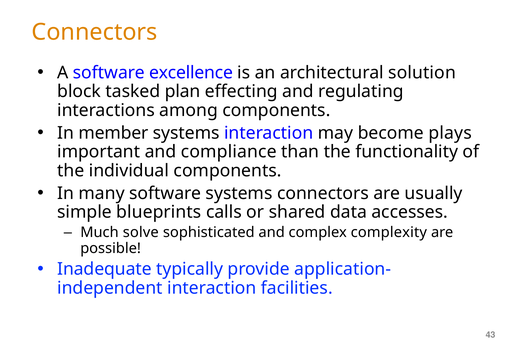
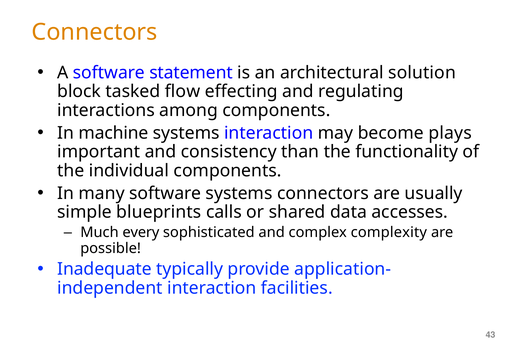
excellence: excellence -> statement
plan: plan -> flow
member: member -> machine
compliance: compliance -> consistency
solve: solve -> every
